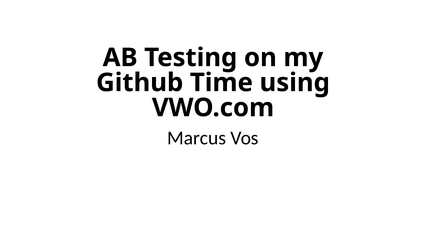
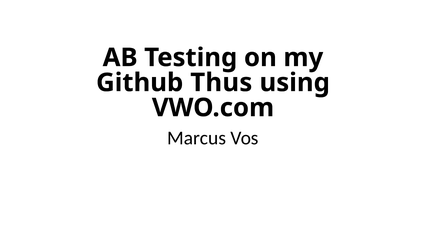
Time: Time -> Thus
